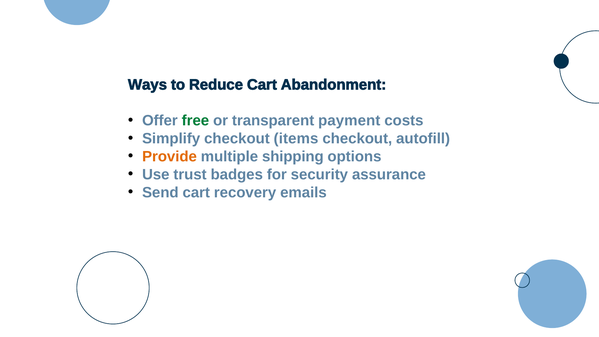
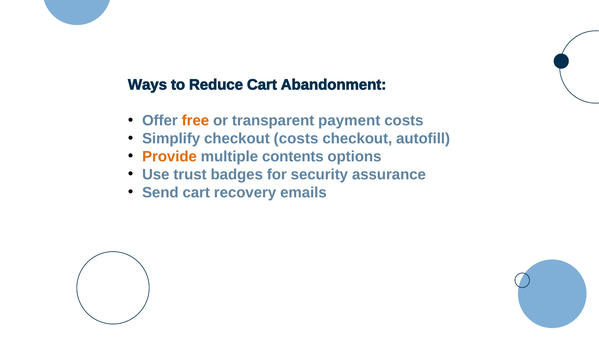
free colour: green -> orange
checkout items: items -> costs
shipping: shipping -> contents
